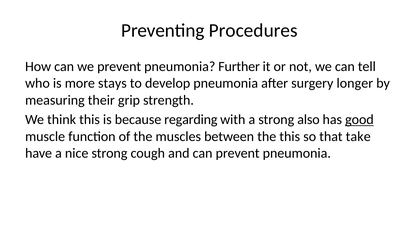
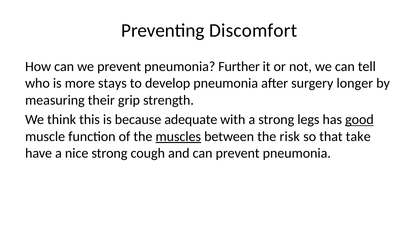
Procedures: Procedures -> Discomfort
regarding: regarding -> adequate
also: also -> legs
muscles underline: none -> present
the this: this -> risk
